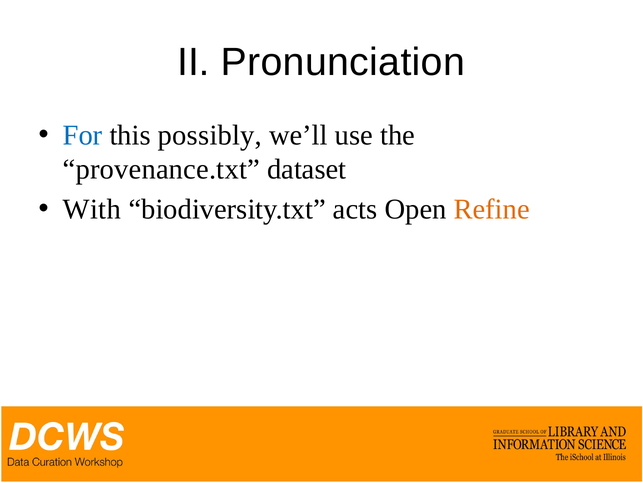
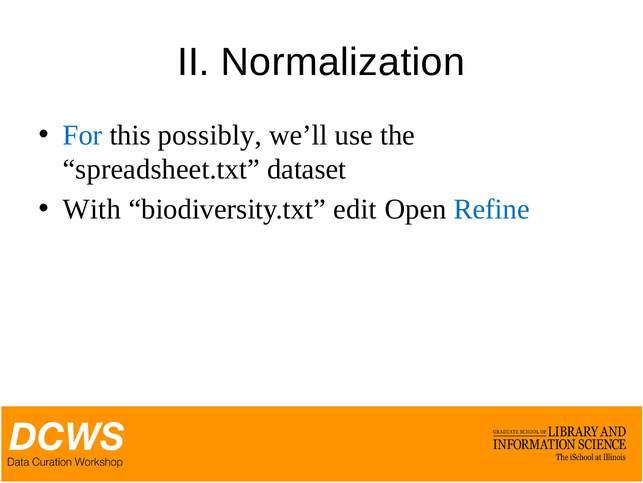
Pronunciation: Pronunciation -> Normalization
provenance.txt: provenance.txt -> spreadsheet.txt
acts: acts -> edit
Refine colour: orange -> blue
